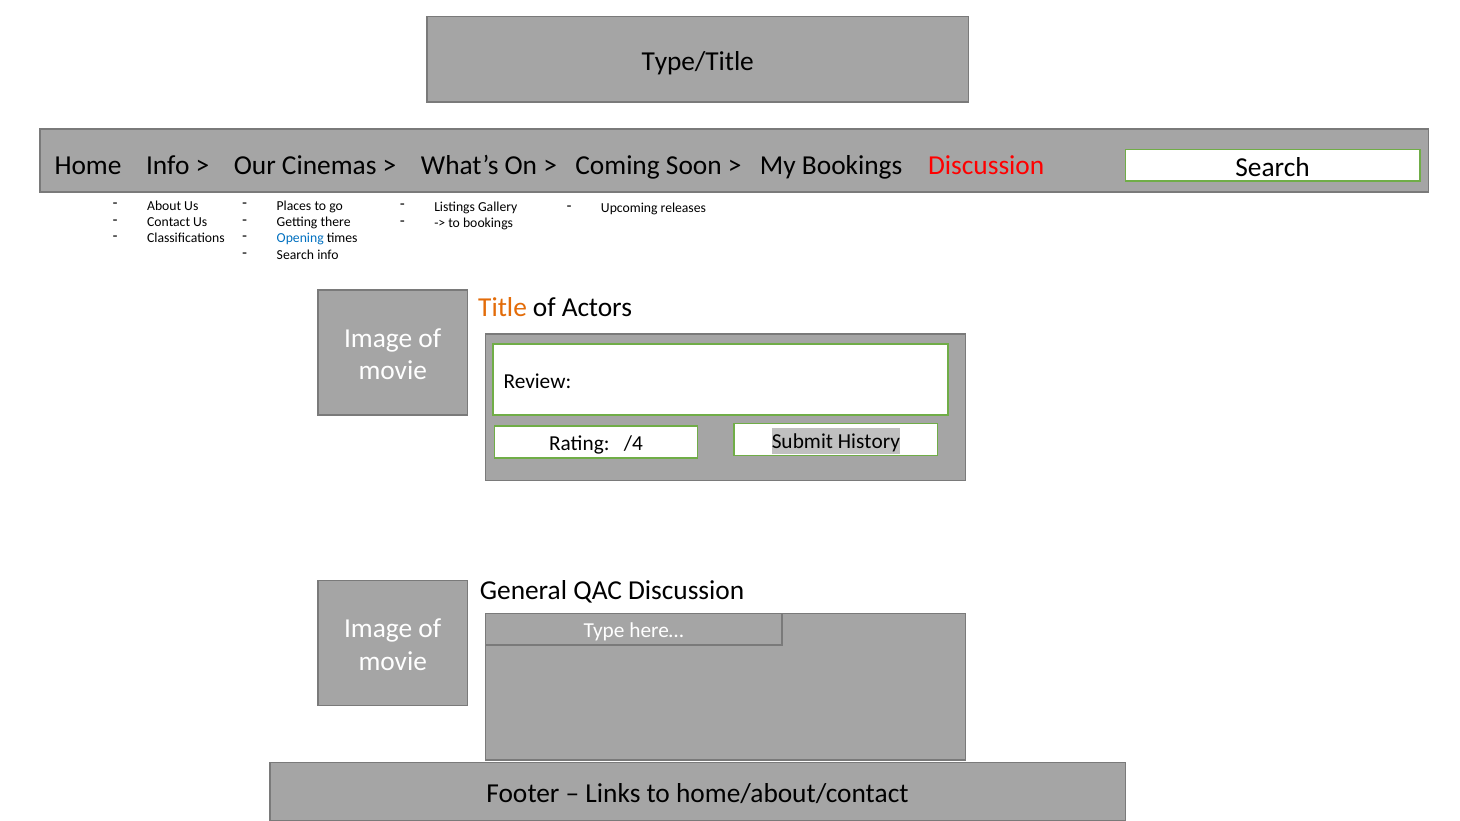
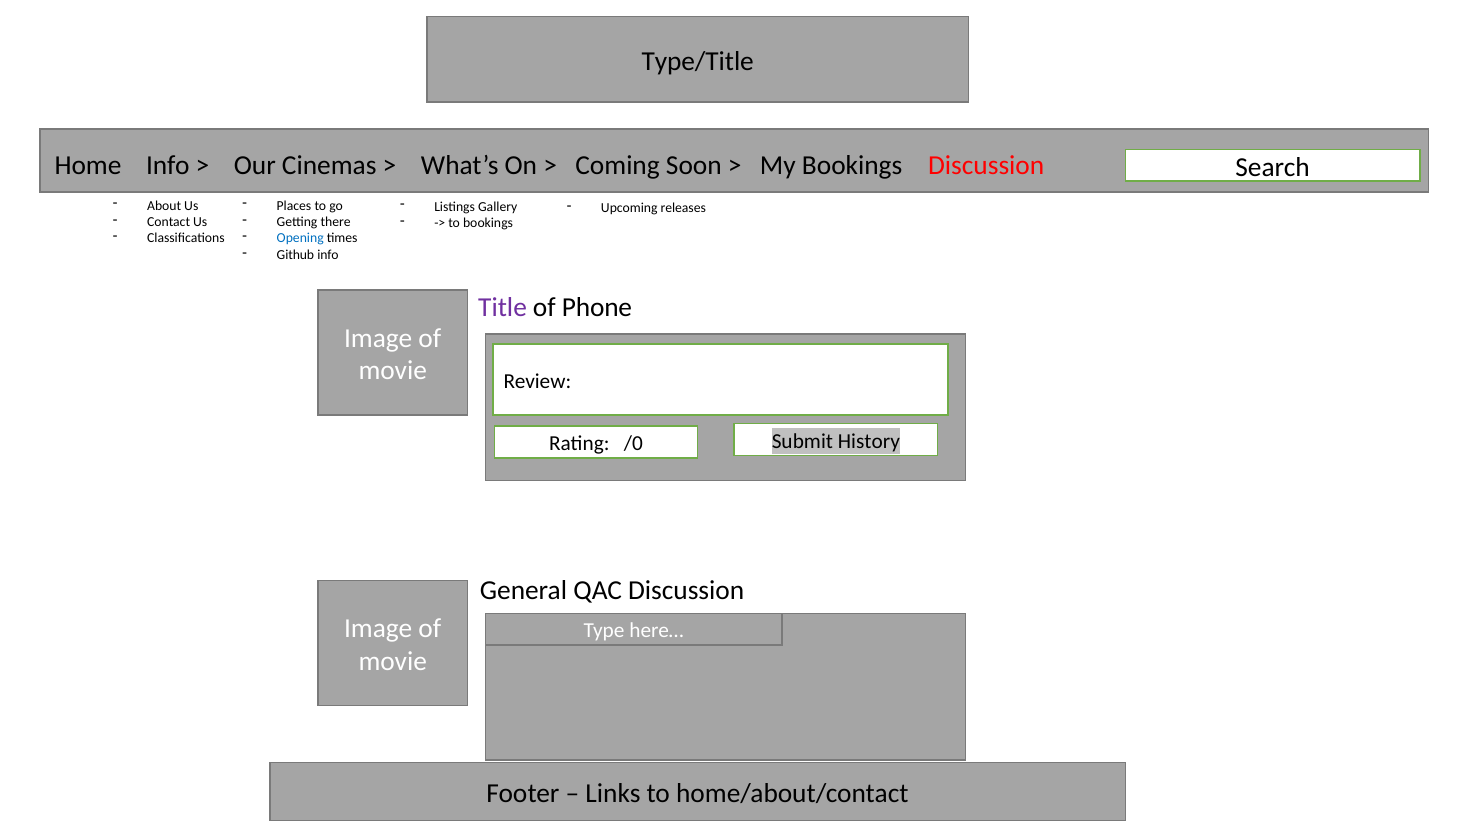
Search at (295, 255): Search -> Github
Title colour: orange -> purple
Actors: Actors -> Phone
/4: /4 -> /0
